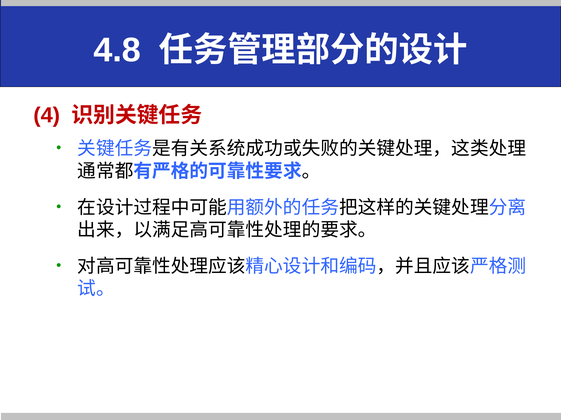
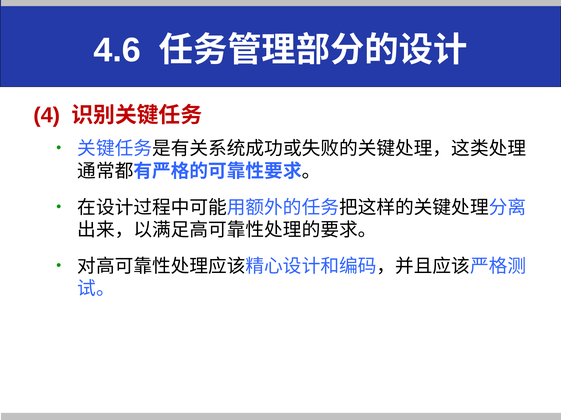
4.8: 4.8 -> 4.6
